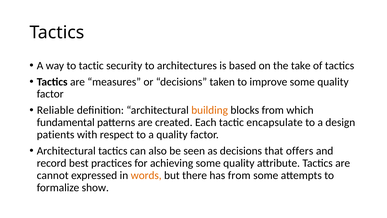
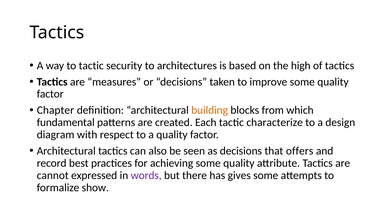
take: take -> high
Reliable: Reliable -> Chapter
encapsulate: encapsulate -> characterize
patients: patients -> diagram
words colour: orange -> purple
has from: from -> gives
